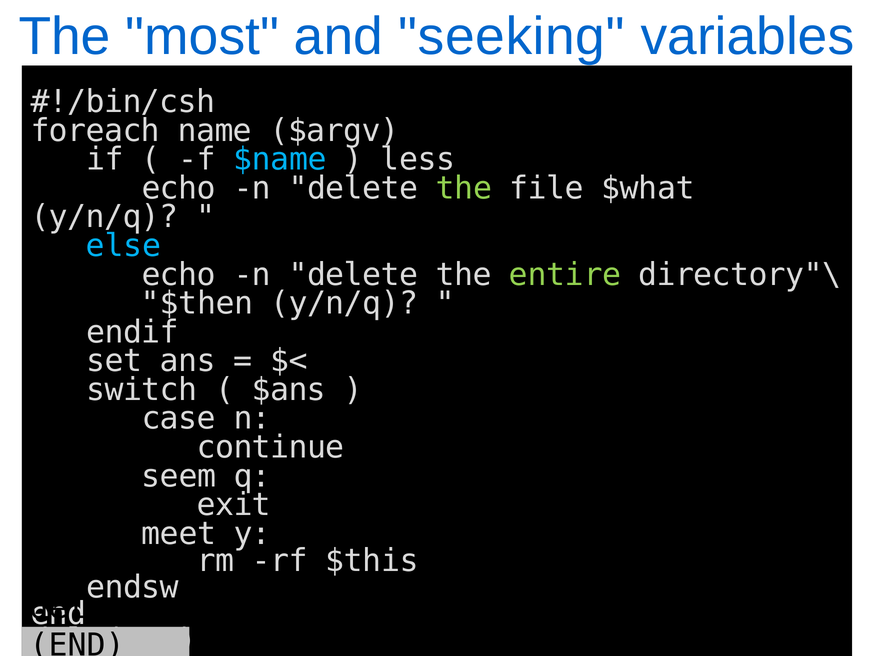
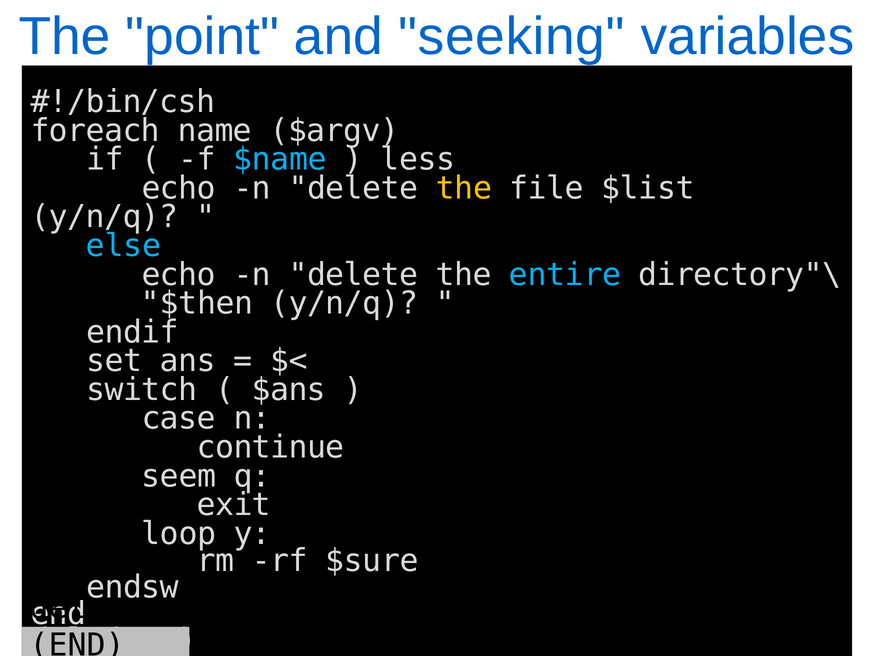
most: most -> point
the at (464, 188) colour: light green -> yellow
$what: $what -> $list
entire colour: light green -> light blue
meet: meet -> loop
$this: $this -> $sure
